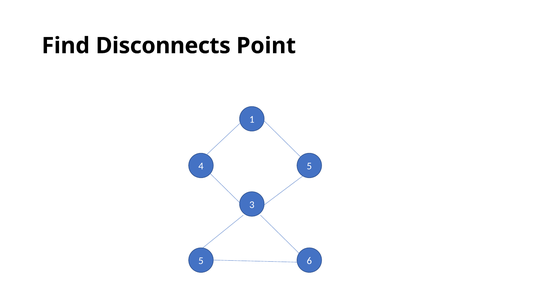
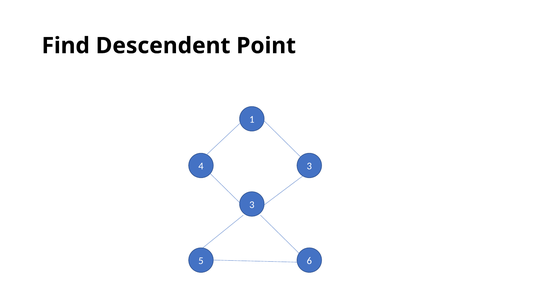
Disconnects: Disconnects -> Descendent
4 5: 5 -> 3
